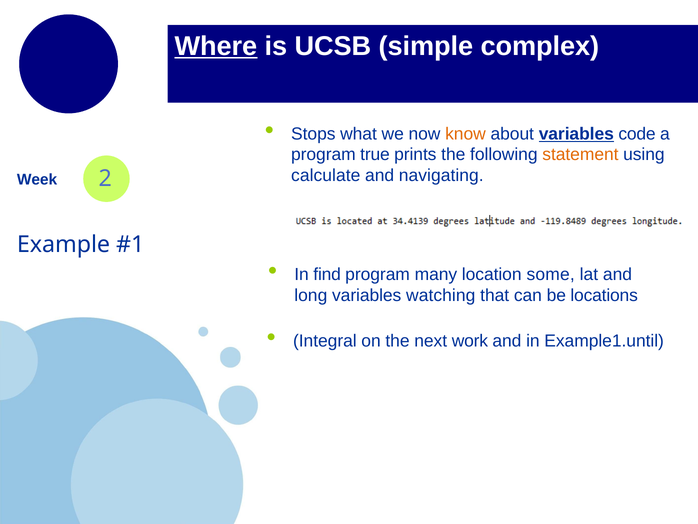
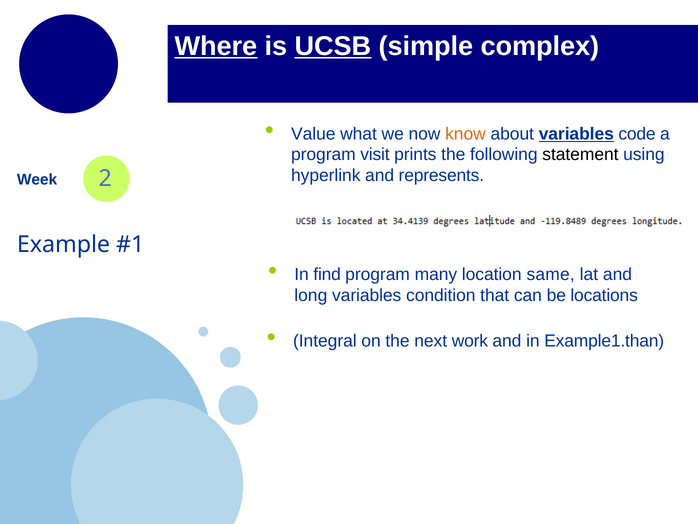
UCSB underline: none -> present
Stops: Stops -> Value
true: true -> visit
statement colour: orange -> black
calculate: calculate -> hyperlink
navigating: navigating -> represents
some: some -> same
watching: watching -> condition
Example1.until: Example1.until -> Example1.than
